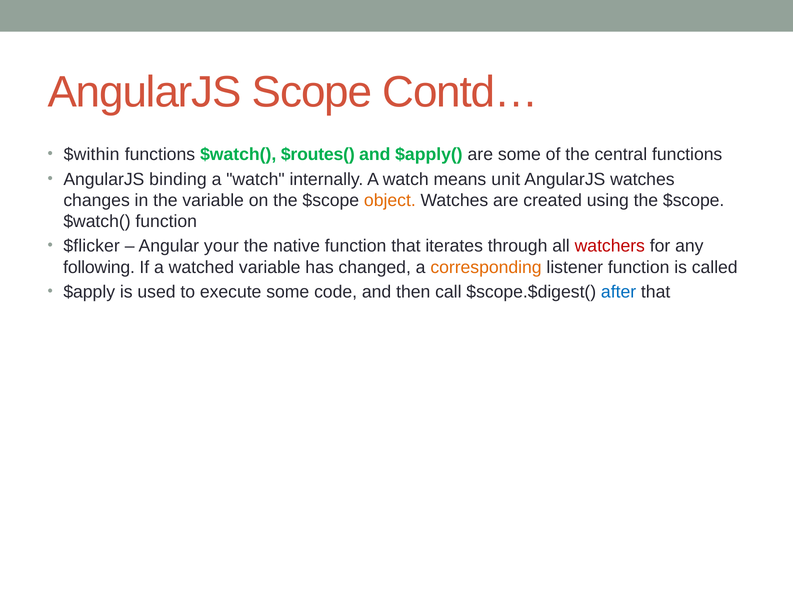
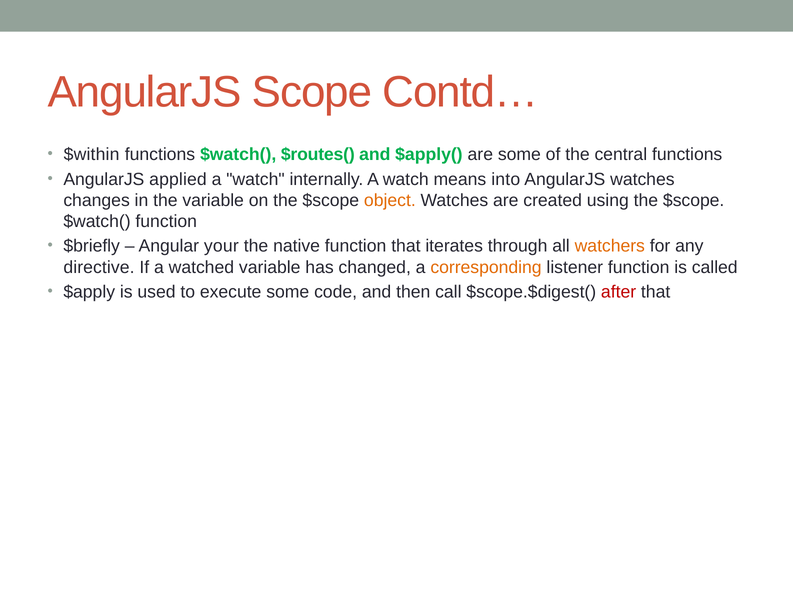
binding: binding -> applied
unit: unit -> into
$flicker: $flicker -> $briefly
watchers colour: red -> orange
following: following -> directive
after colour: blue -> red
